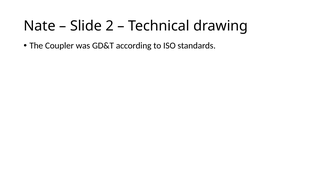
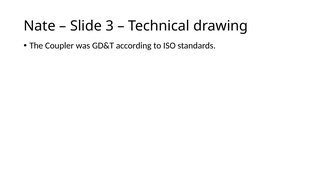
2: 2 -> 3
